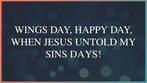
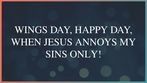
UNTOLD: UNTOLD -> ANNOYS
DAYS: DAYS -> ONLY
